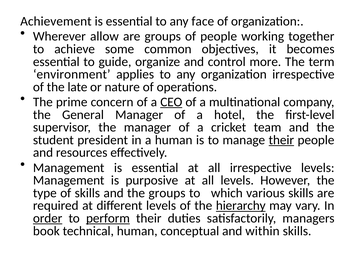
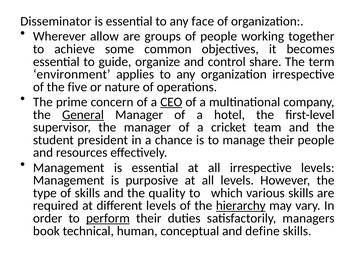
Achievement: Achievement -> Disseminator
more: more -> share
late: late -> five
General underline: none -> present
a human: human -> chance
their at (281, 140) underline: present -> none
the groups: groups -> quality
order underline: present -> none
within: within -> define
